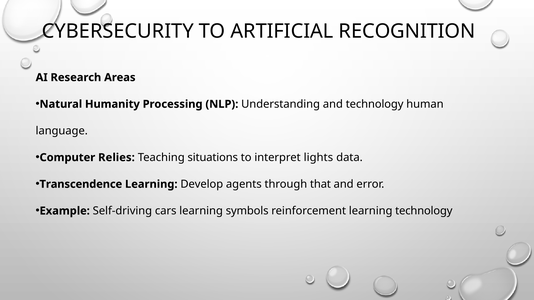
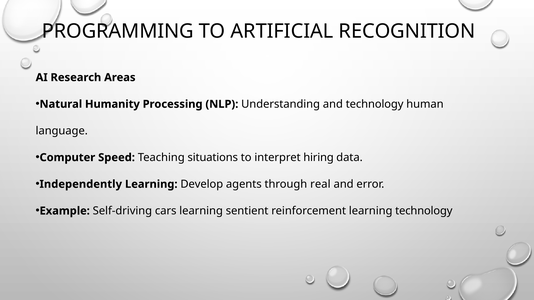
CYBERSECURITY: CYBERSECURITY -> PROGRAMMING
Relies: Relies -> Speed
lights: lights -> hiring
Transcendence: Transcendence -> Independently
that: that -> real
symbols: symbols -> sentient
